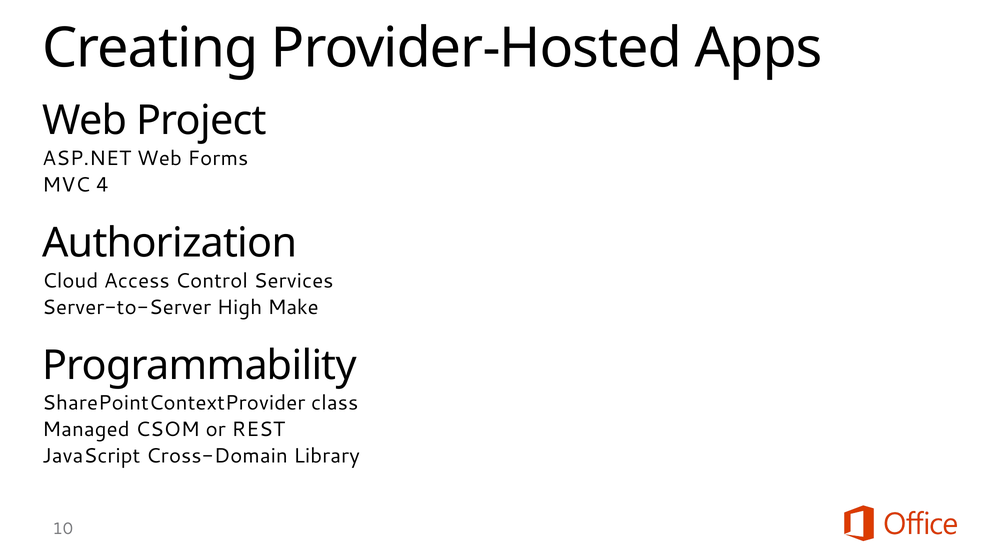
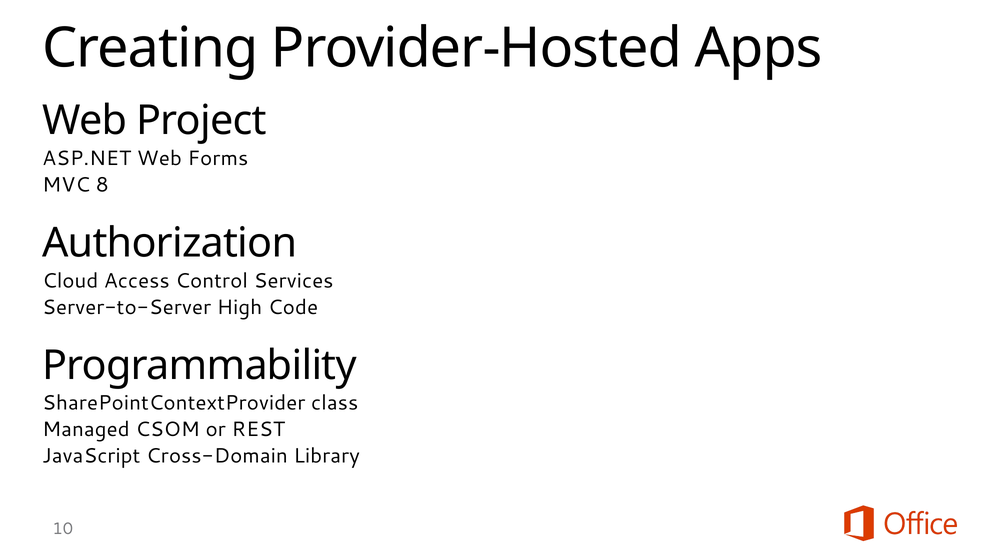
4: 4 -> 8
Make: Make -> Code
